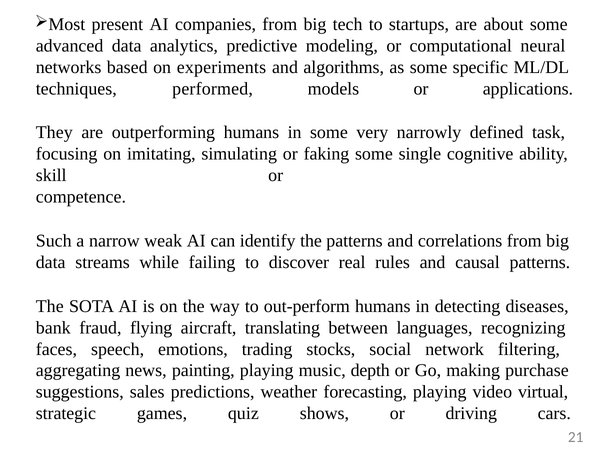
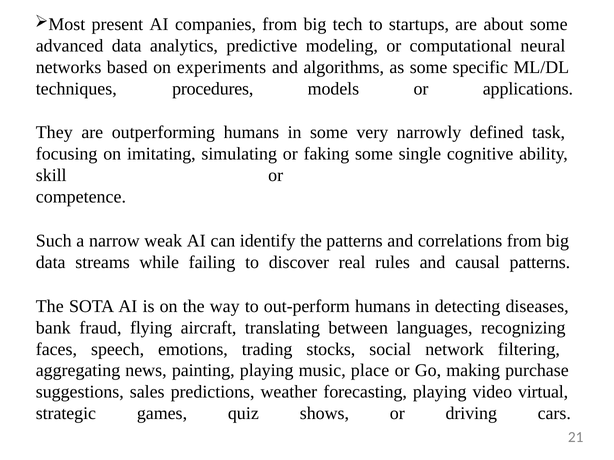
performed: performed -> procedures
depth: depth -> place
